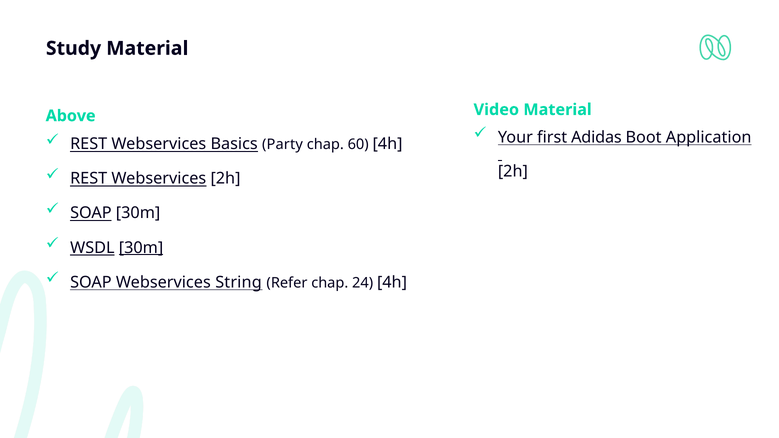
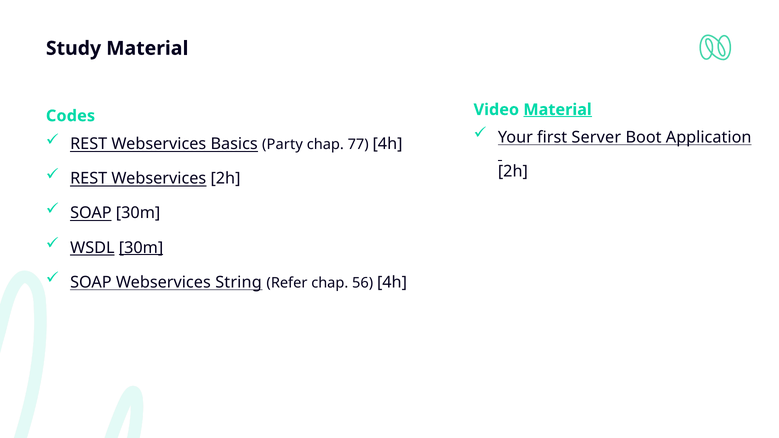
Material at (558, 110) underline: none -> present
Above: Above -> Codes
Adidas: Adidas -> Server
60: 60 -> 77
24: 24 -> 56
